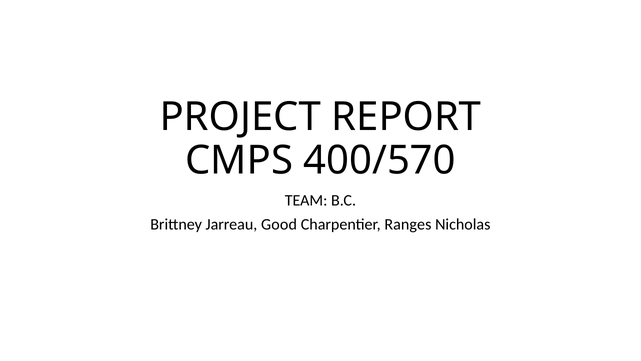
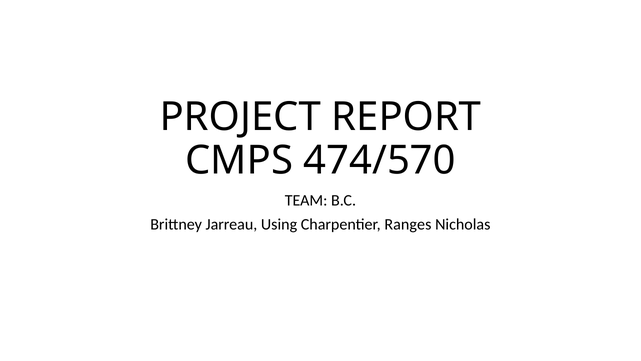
400/570: 400/570 -> 474/570
Good: Good -> Using
